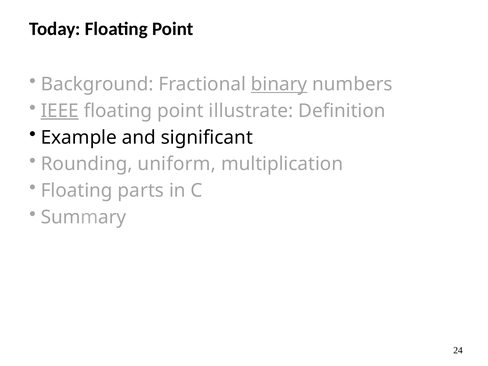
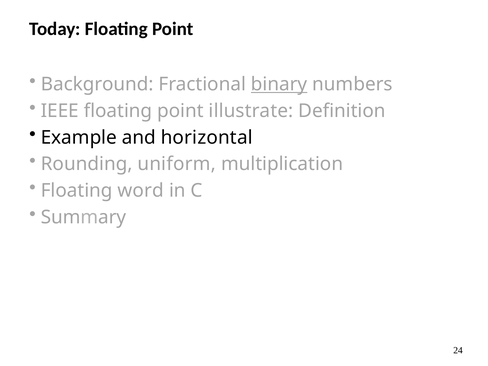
IEEE underline: present -> none
significant: significant -> horizontal
parts: parts -> word
